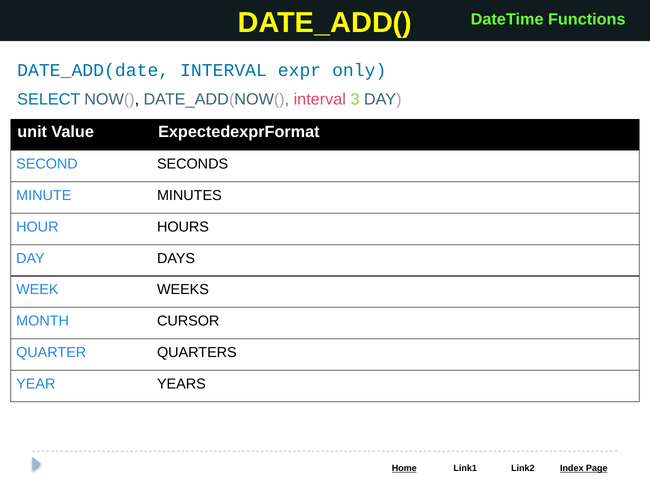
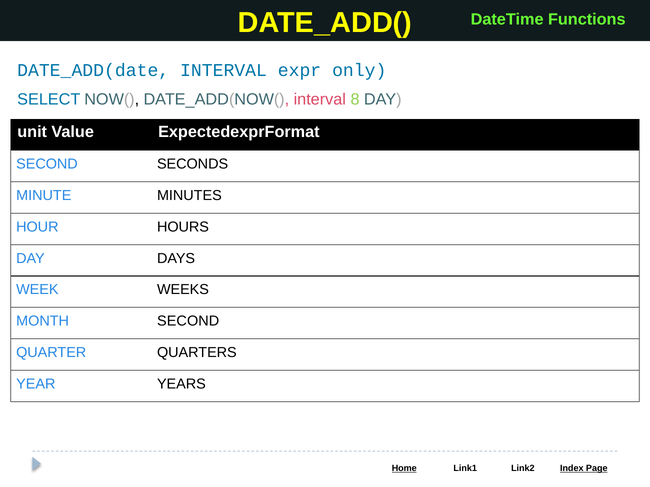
3: 3 -> 8
MONTH CURSOR: CURSOR -> SECOND
